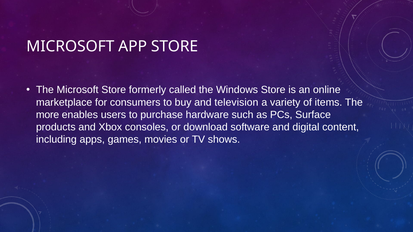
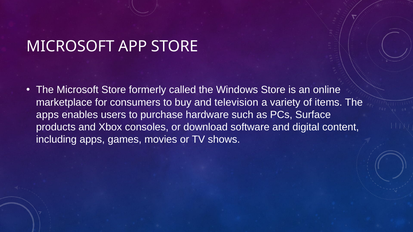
more at (48, 115): more -> apps
